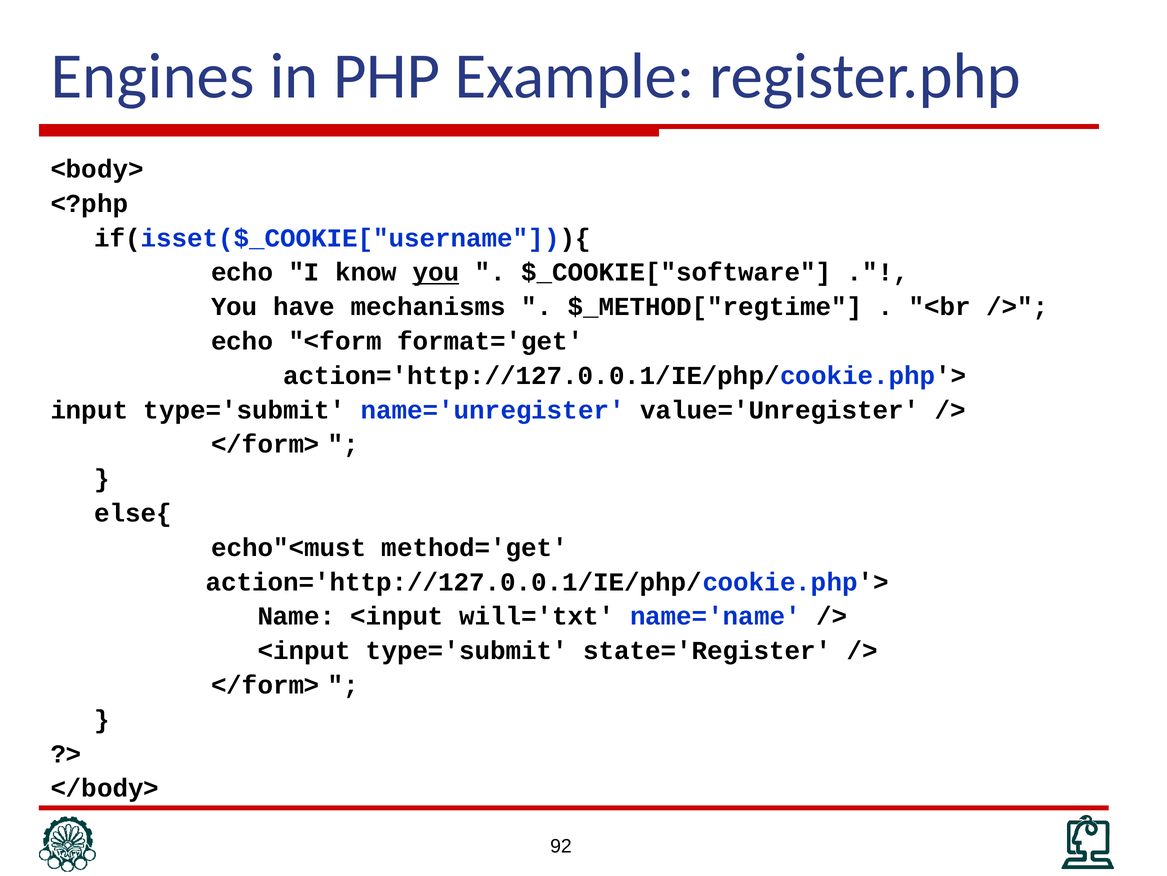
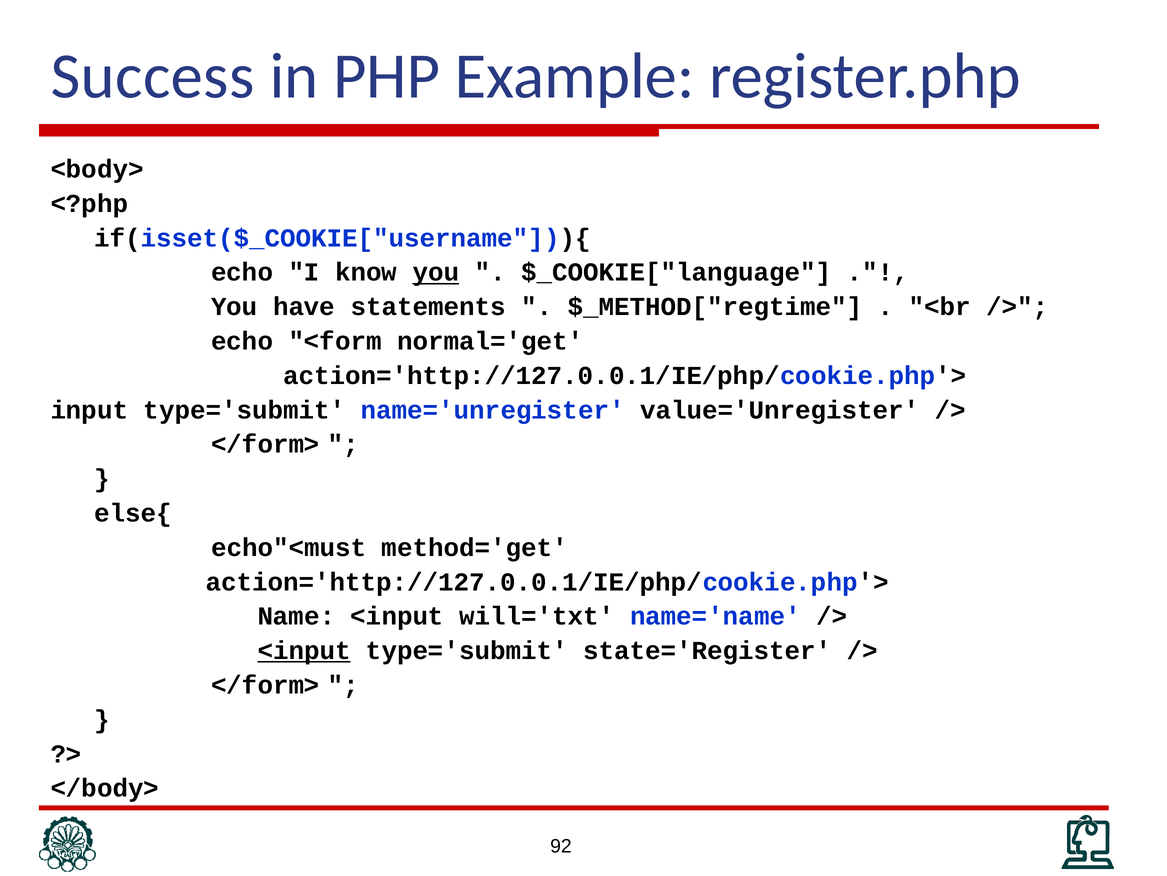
Engines: Engines -> Success
$_COOKIE["software: $_COOKIE["software -> $_COOKIE["language
mechanisms: mechanisms -> statements
format='get: format='get -> normal='get
<input at (304, 650) underline: none -> present
